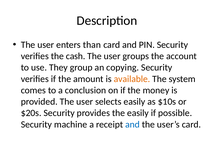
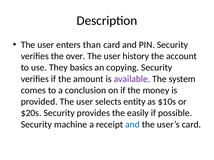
cash: cash -> over
groups: groups -> history
group: group -> basics
available colour: orange -> purple
selects easily: easily -> entity
